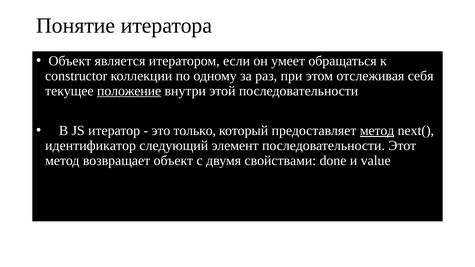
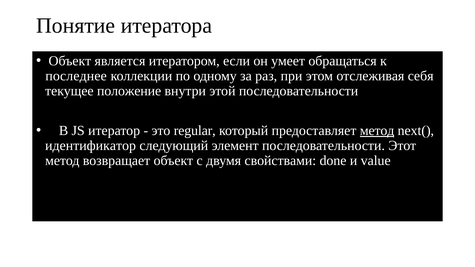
constructor: constructor -> последнее
положение underline: present -> none
только: только -> regular
